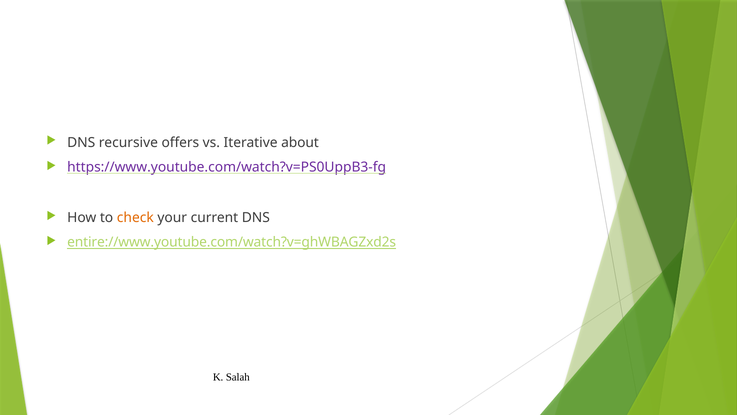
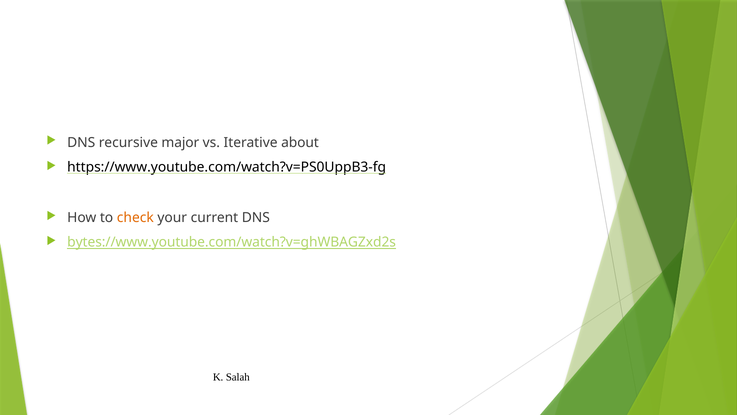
offers: offers -> major
https://www.youtube.com/watch?v=PS0UppB3-fg colour: purple -> black
entire://www.youtube.com/watch?v=ghWBAGZxd2s: entire://www.youtube.com/watch?v=ghWBAGZxd2s -> bytes://www.youtube.com/watch?v=ghWBAGZxd2s
